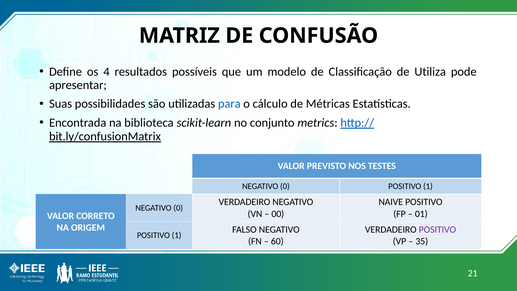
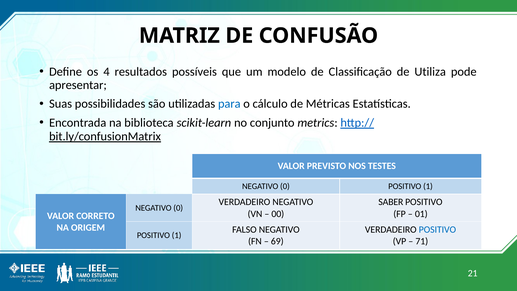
NAIVE: NAIVE -> SABER
POSITIVO at (437, 229) colour: purple -> blue
60: 60 -> 69
35: 35 -> 71
